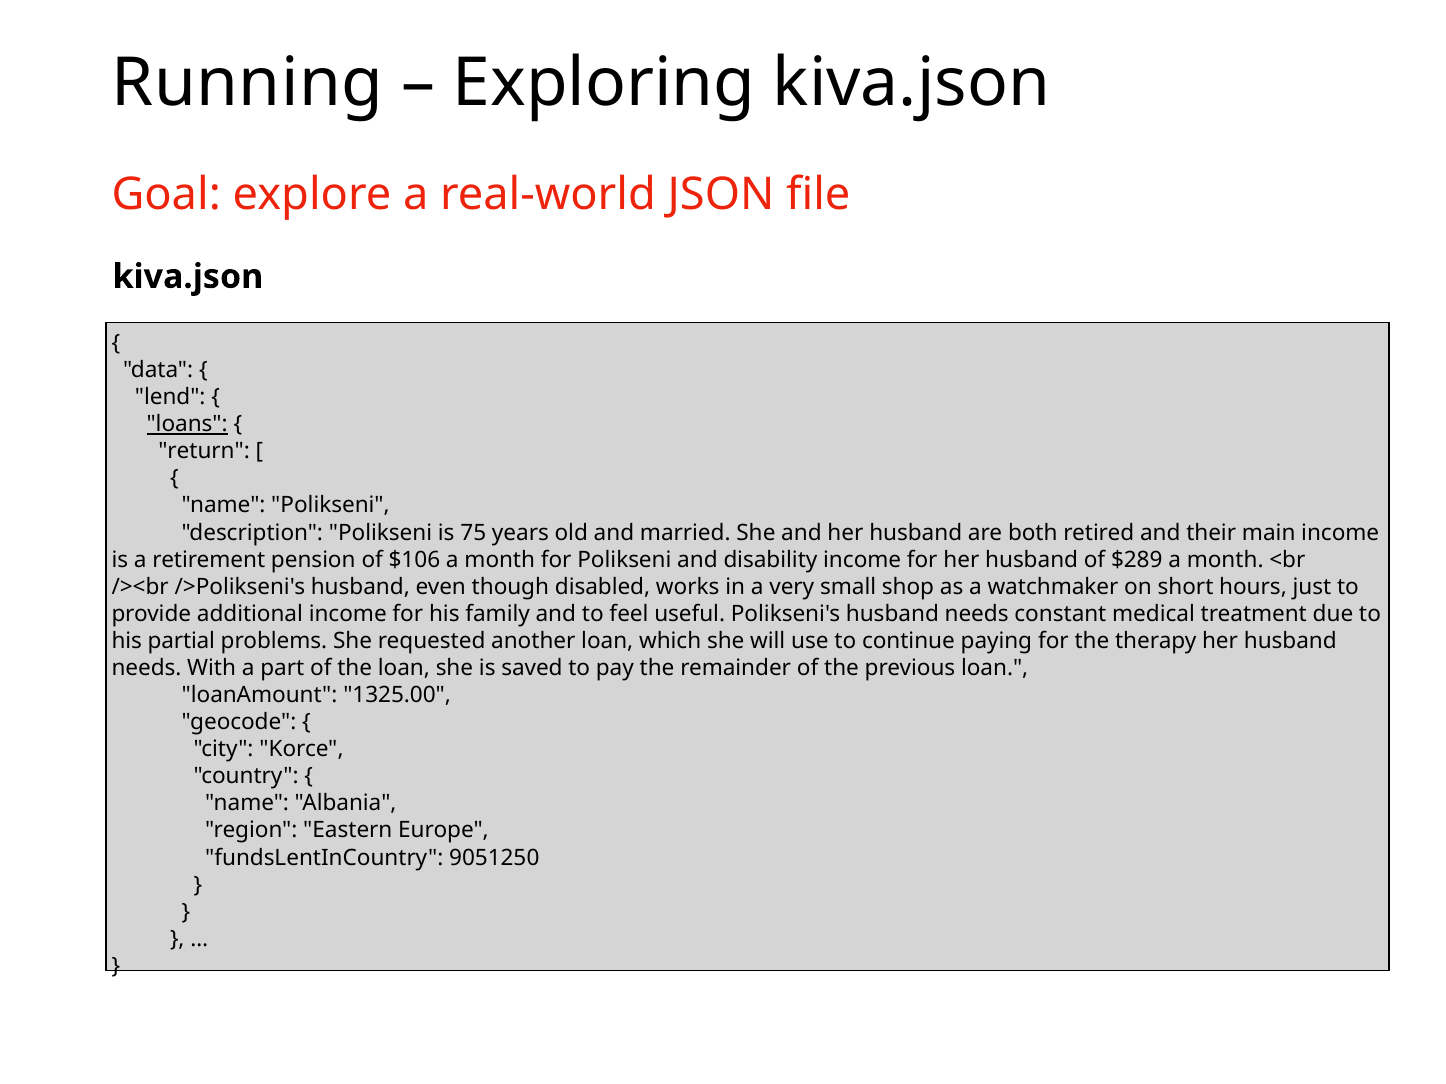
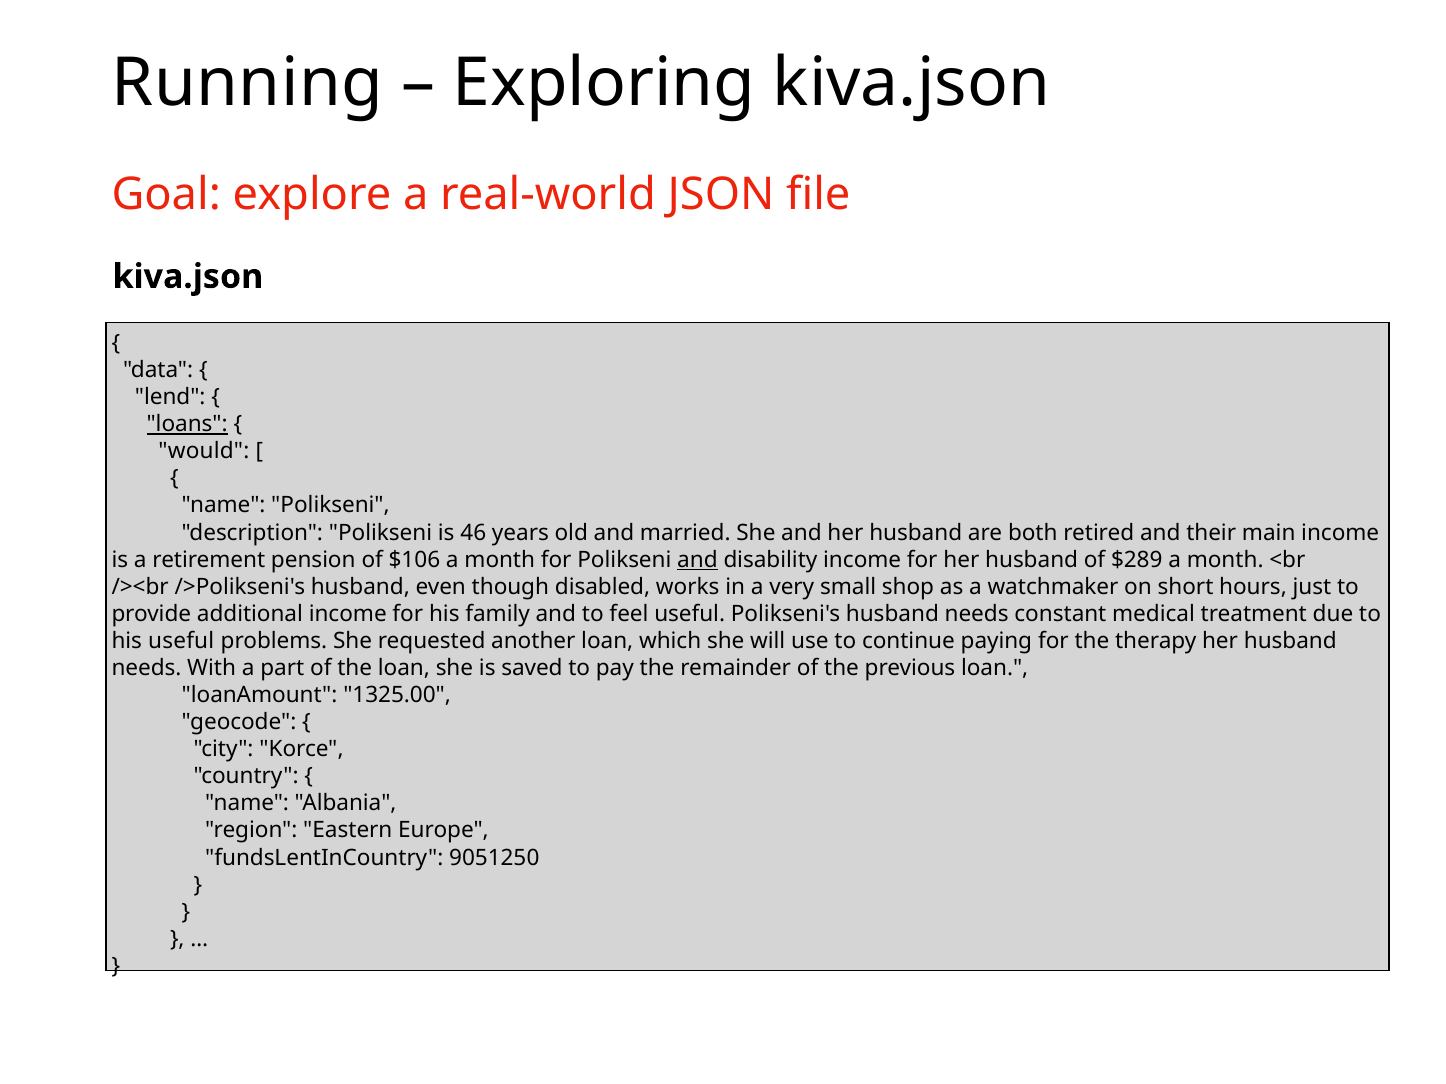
return: return -> would
75: 75 -> 46
and at (697, 560) underline: none -> present
his partial: partial -> useful
